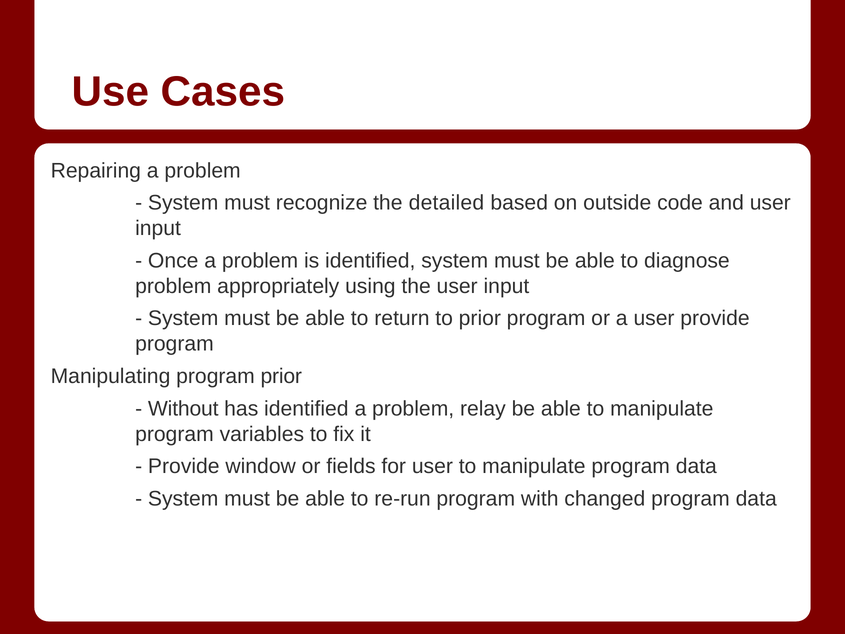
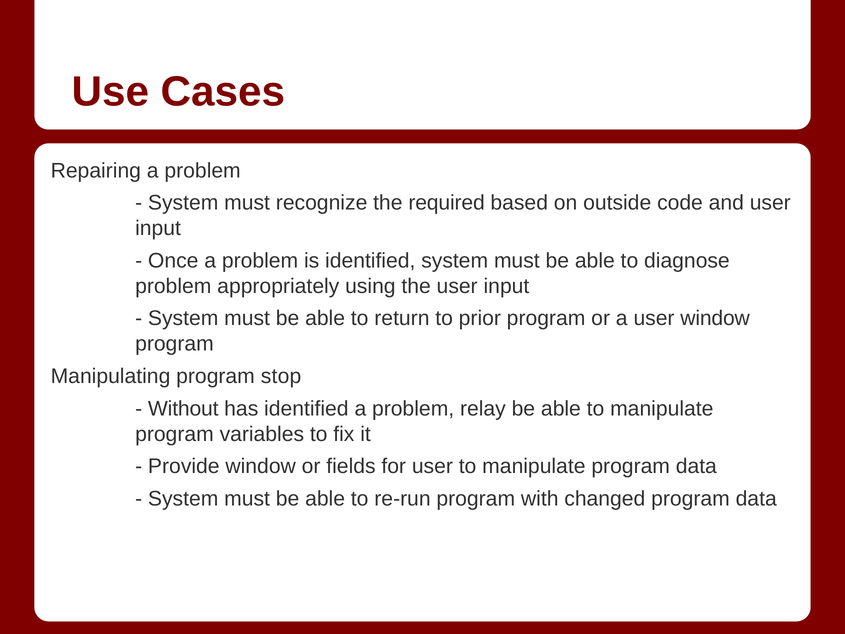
detailed: detailed -> required
user provide: provide -> window
program prior: prior -> stop
